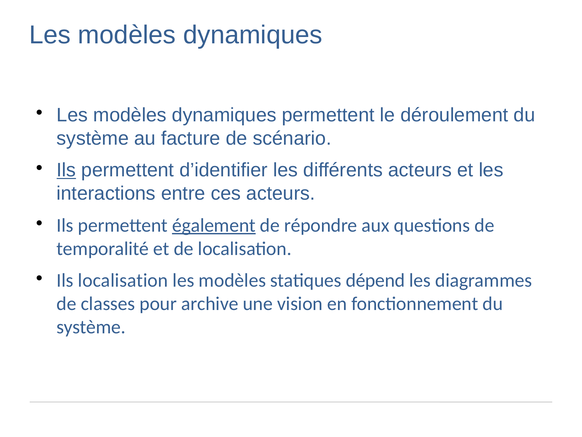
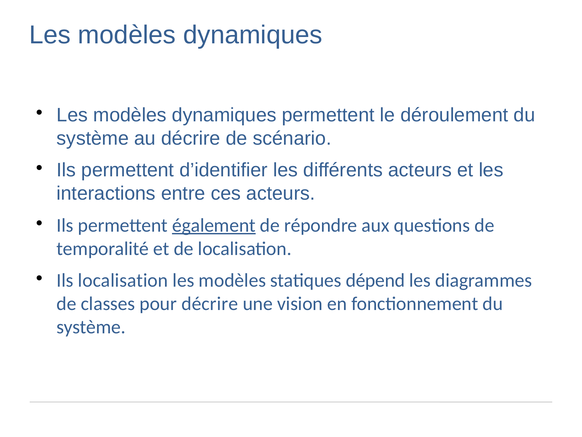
au facture: facture -> décrire
Ils at (66, 170) underline: present -> none
pour archive: archive -> décrire
